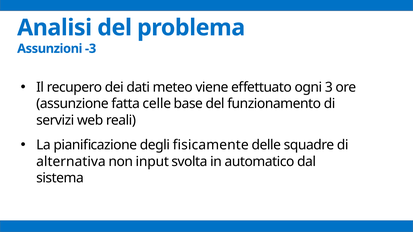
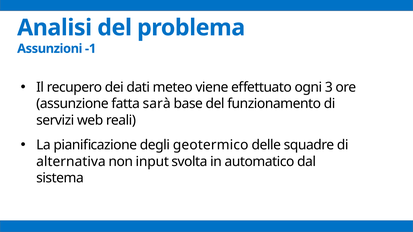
-3: -3 -> -1
celle: celle -> sarà
fisicamente: fisicamente -> geotermico
